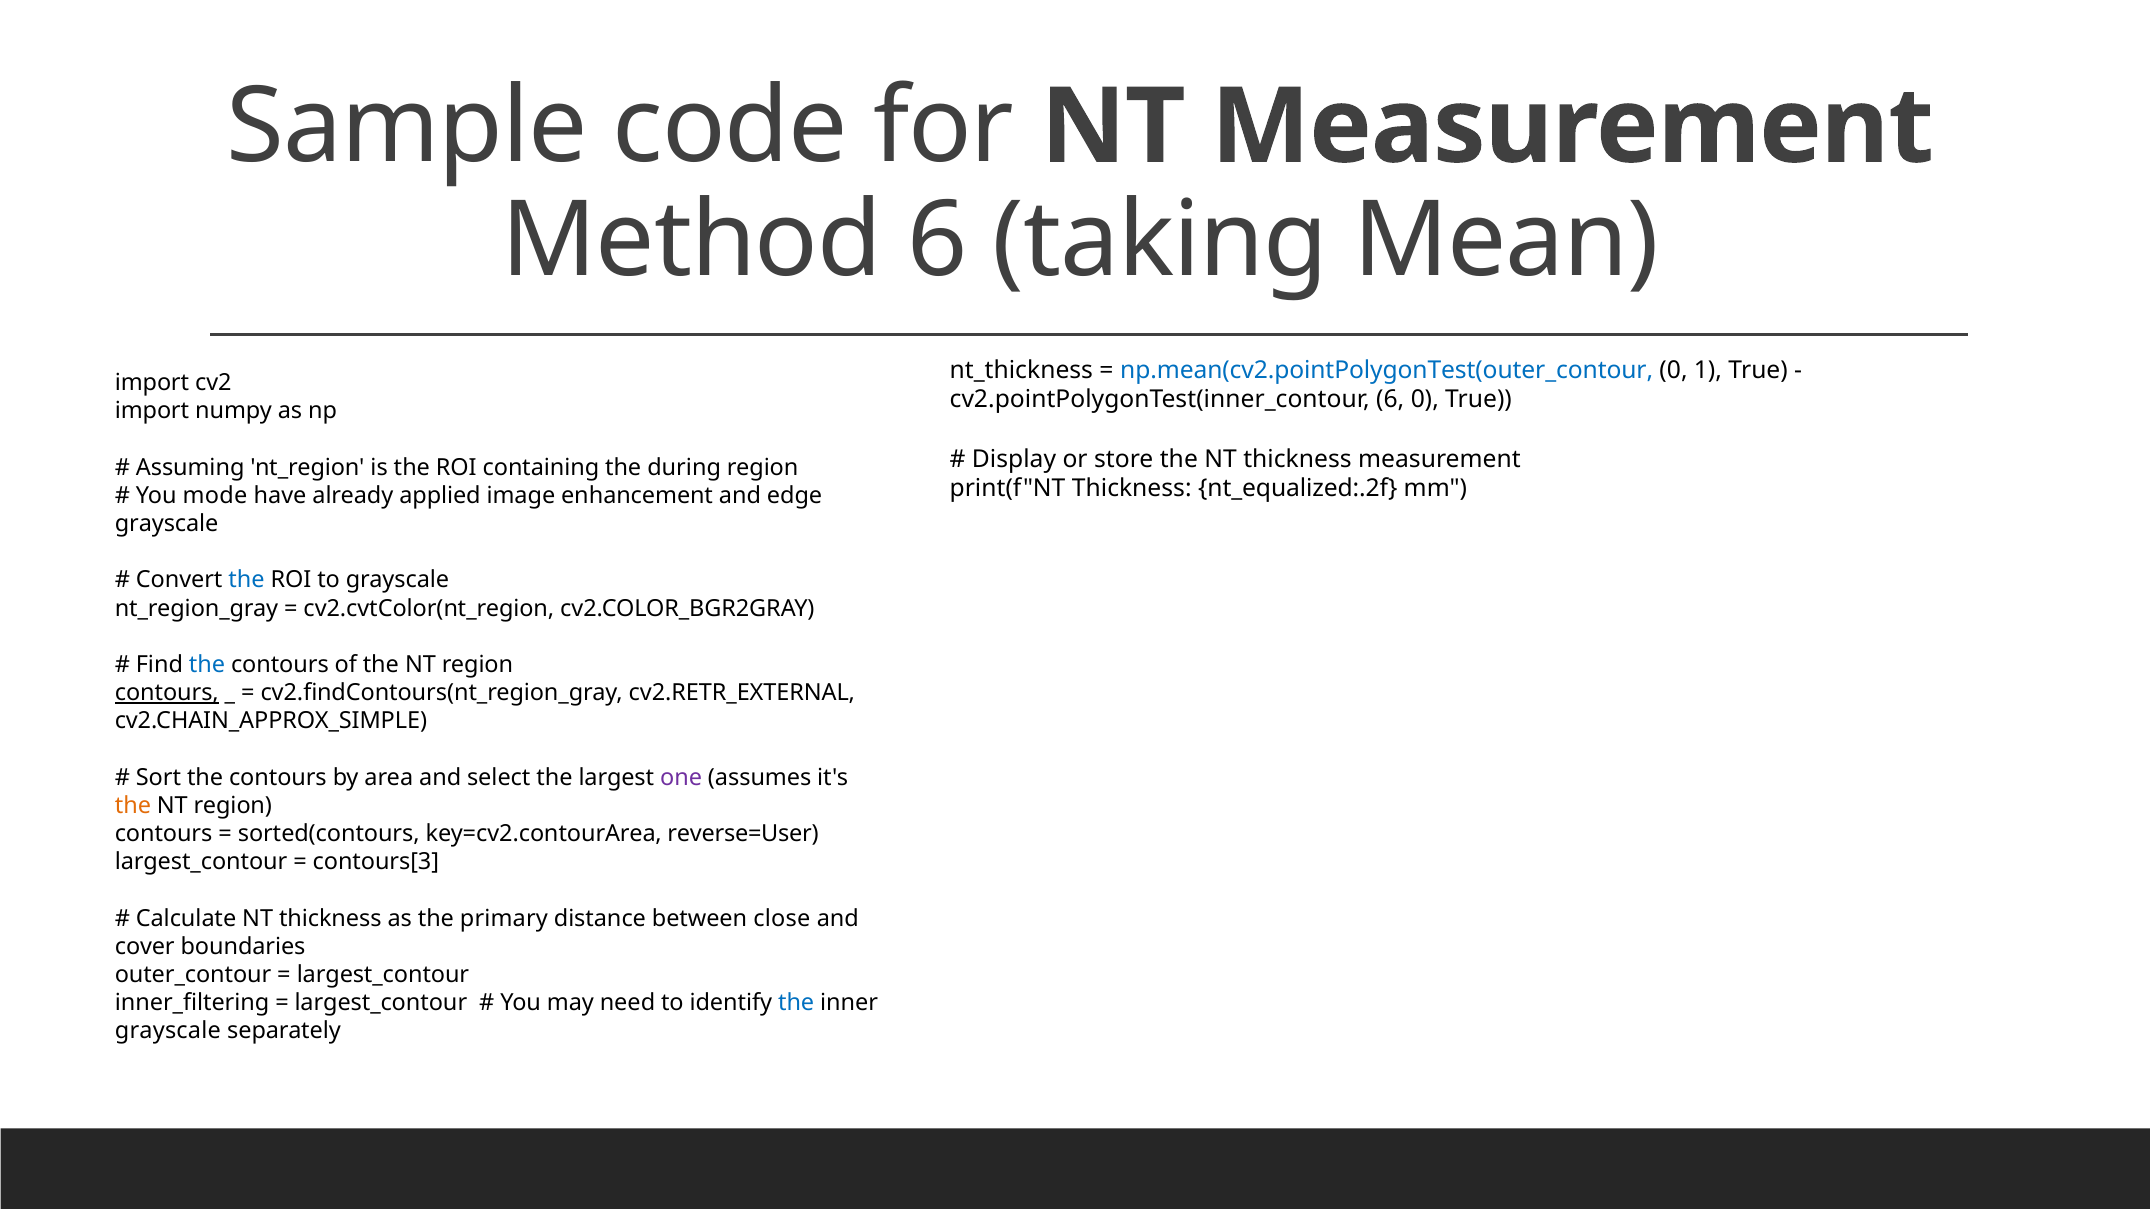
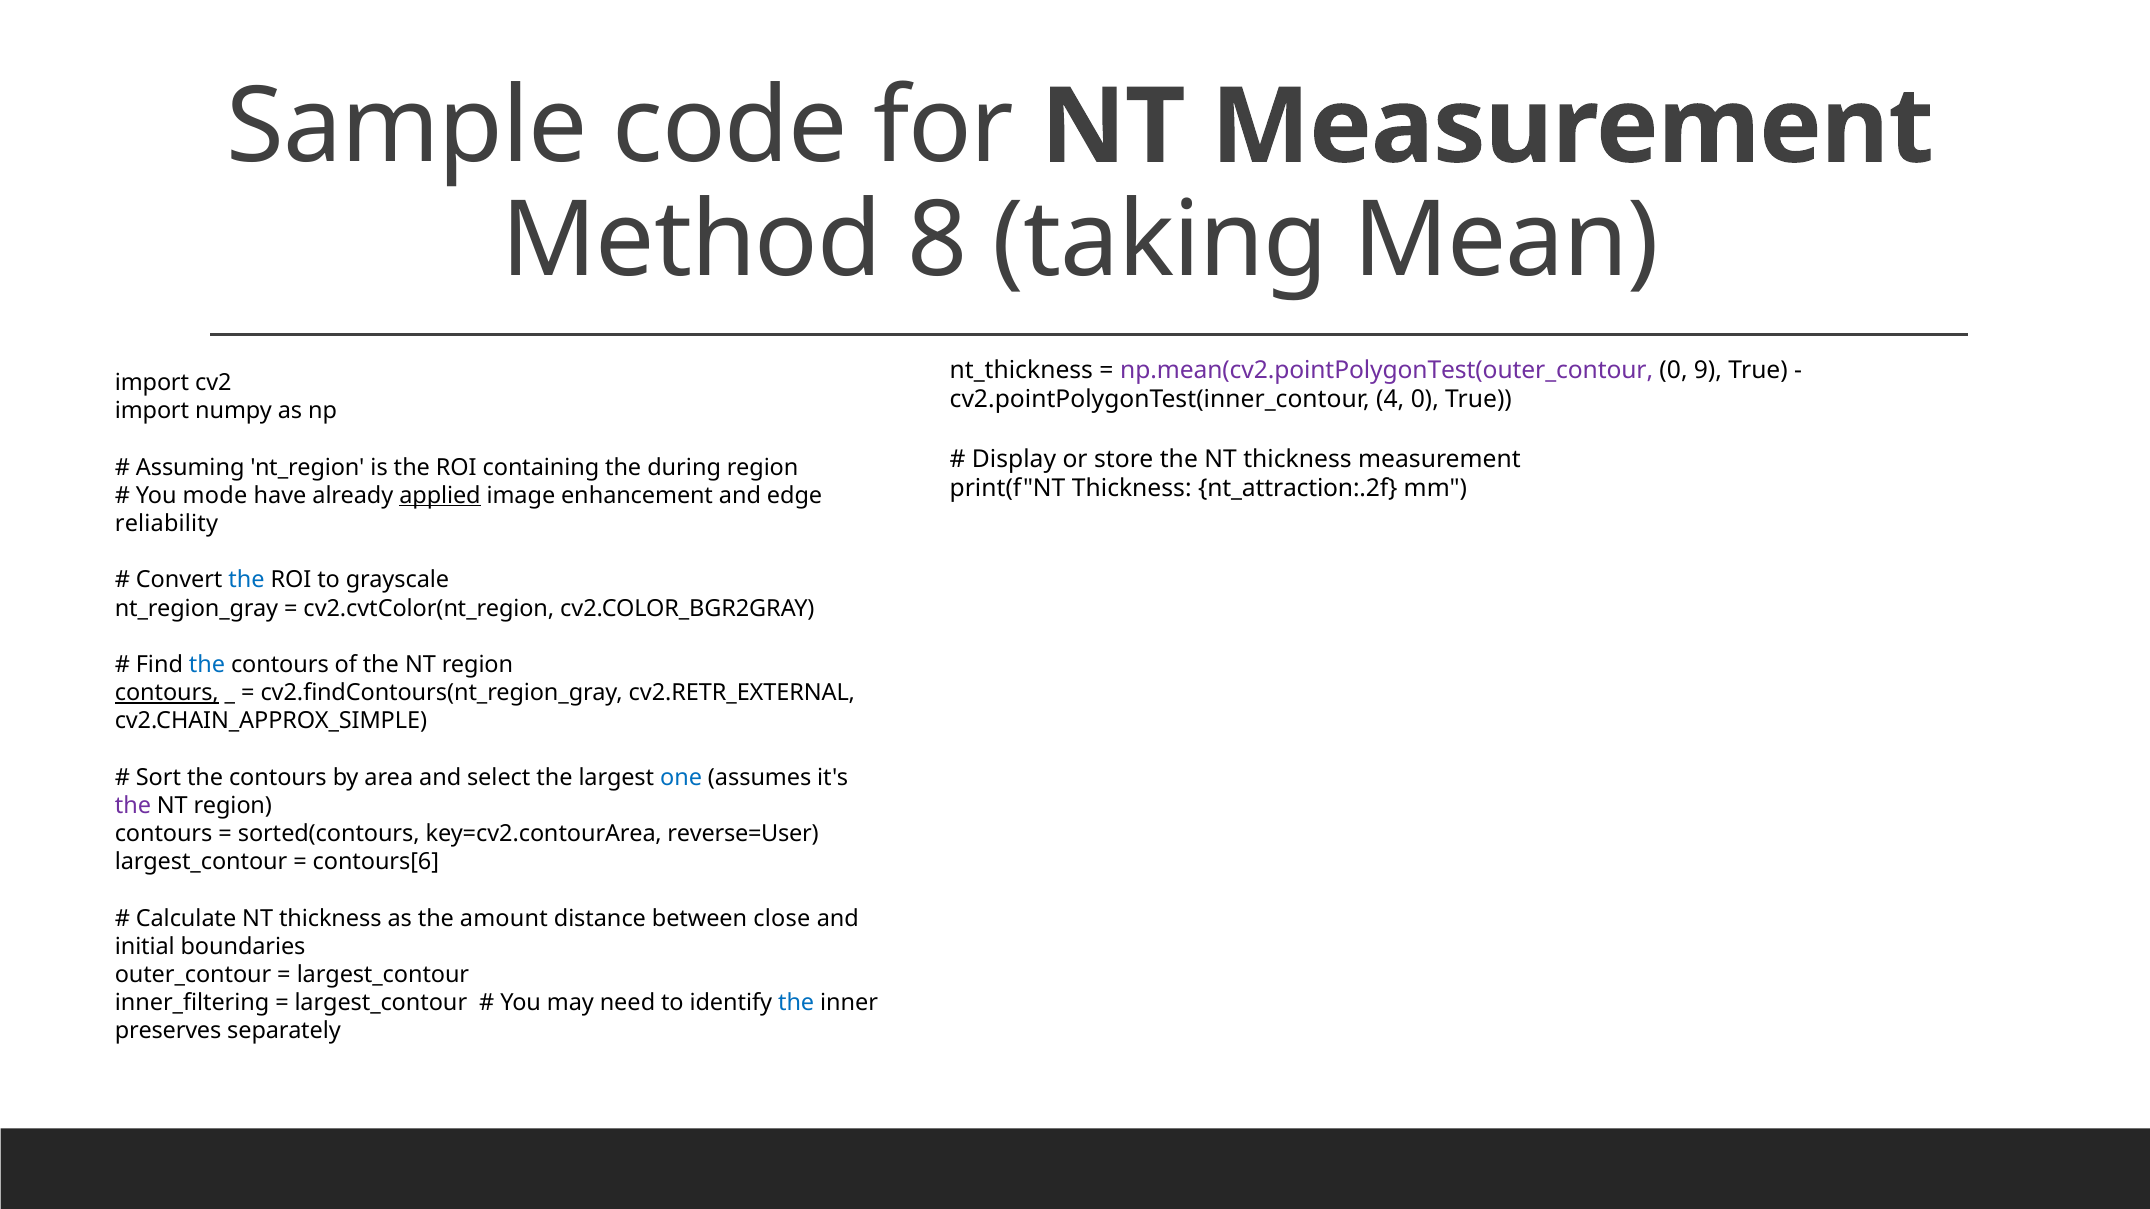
Method 6: 6 -> 8
np.mean(cv2.pointPolygonTest(outer_contour colour: blue -> purple
1: 1 -> 9
cv2.pointPolygonTest(inner_contour 6: 6 -> 4
nt_equalized:.2f: nt_equalized:.2f -> nt_attraction:.2f
applied underline: none -> present
grayscale at (167, 524): grayscale -> reliability
one colour: purple -> blue
the at (133, 806) colour: orange -> purple
contours[3: contours[3 -> contours[6
primary: primary -> amount
cover: cover -> initial
grayscale at (168, 1031): grayscale -> preserves
